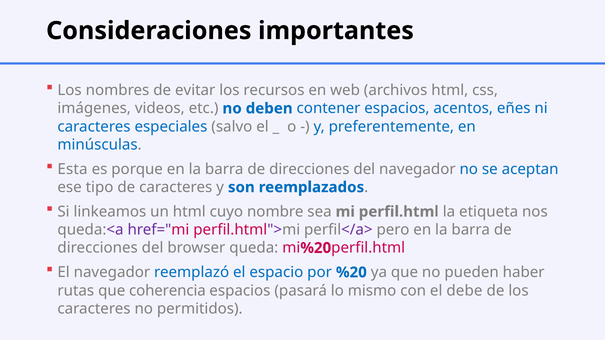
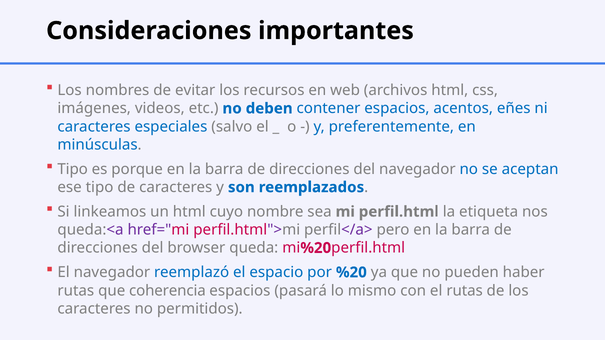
Esta at (73, 169): Esta -> Tipo
el debe: debe -> rutas
